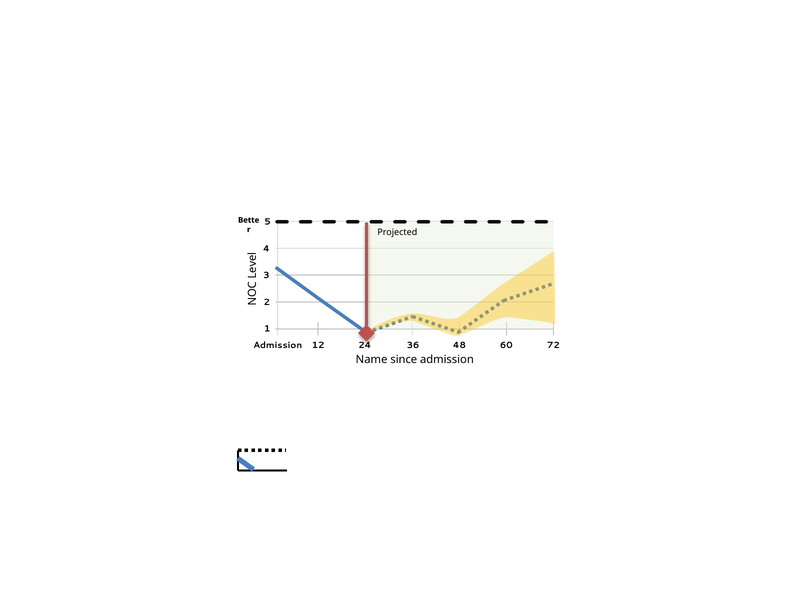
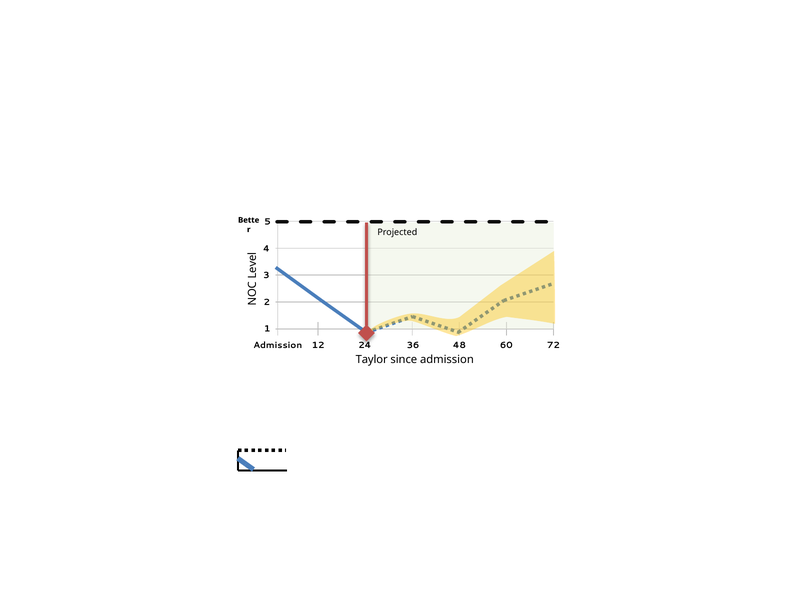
Name: Name -> Taylor
